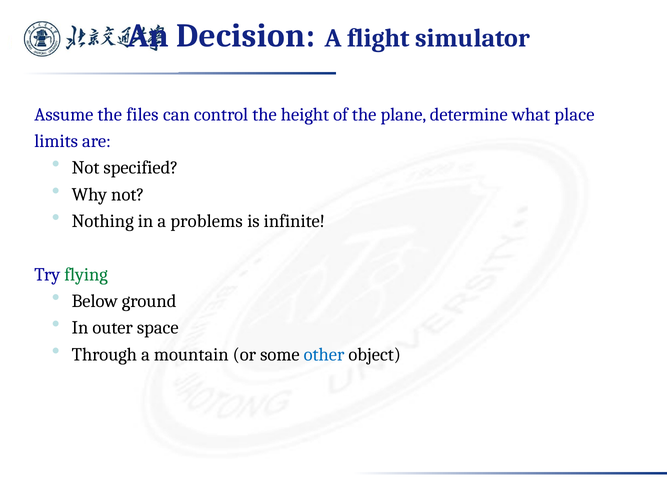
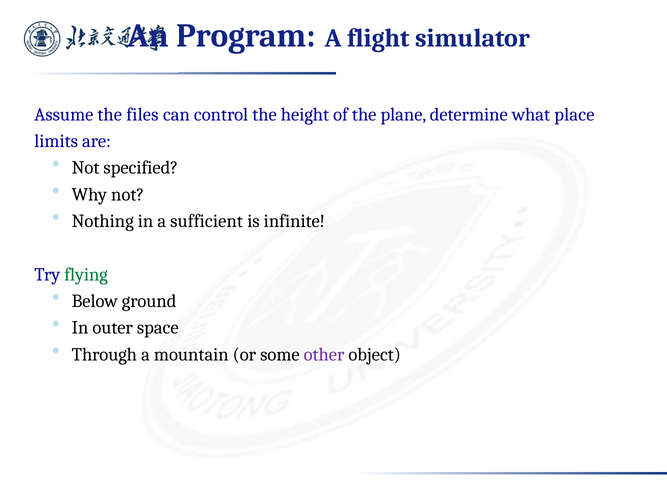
Decision: Decision -> Program
problems: problems -> sufficient
other colour: blue -> purple
